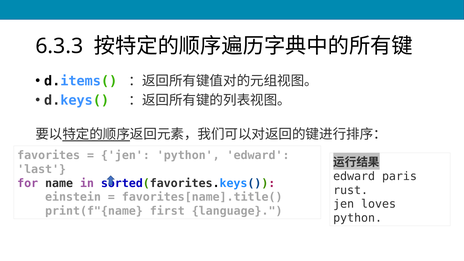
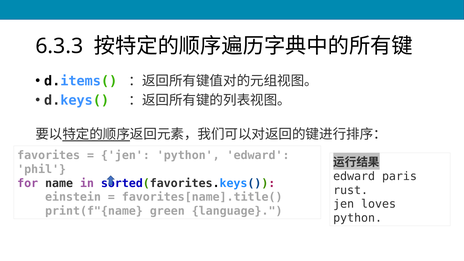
last: last -> phil
first: first -> green
